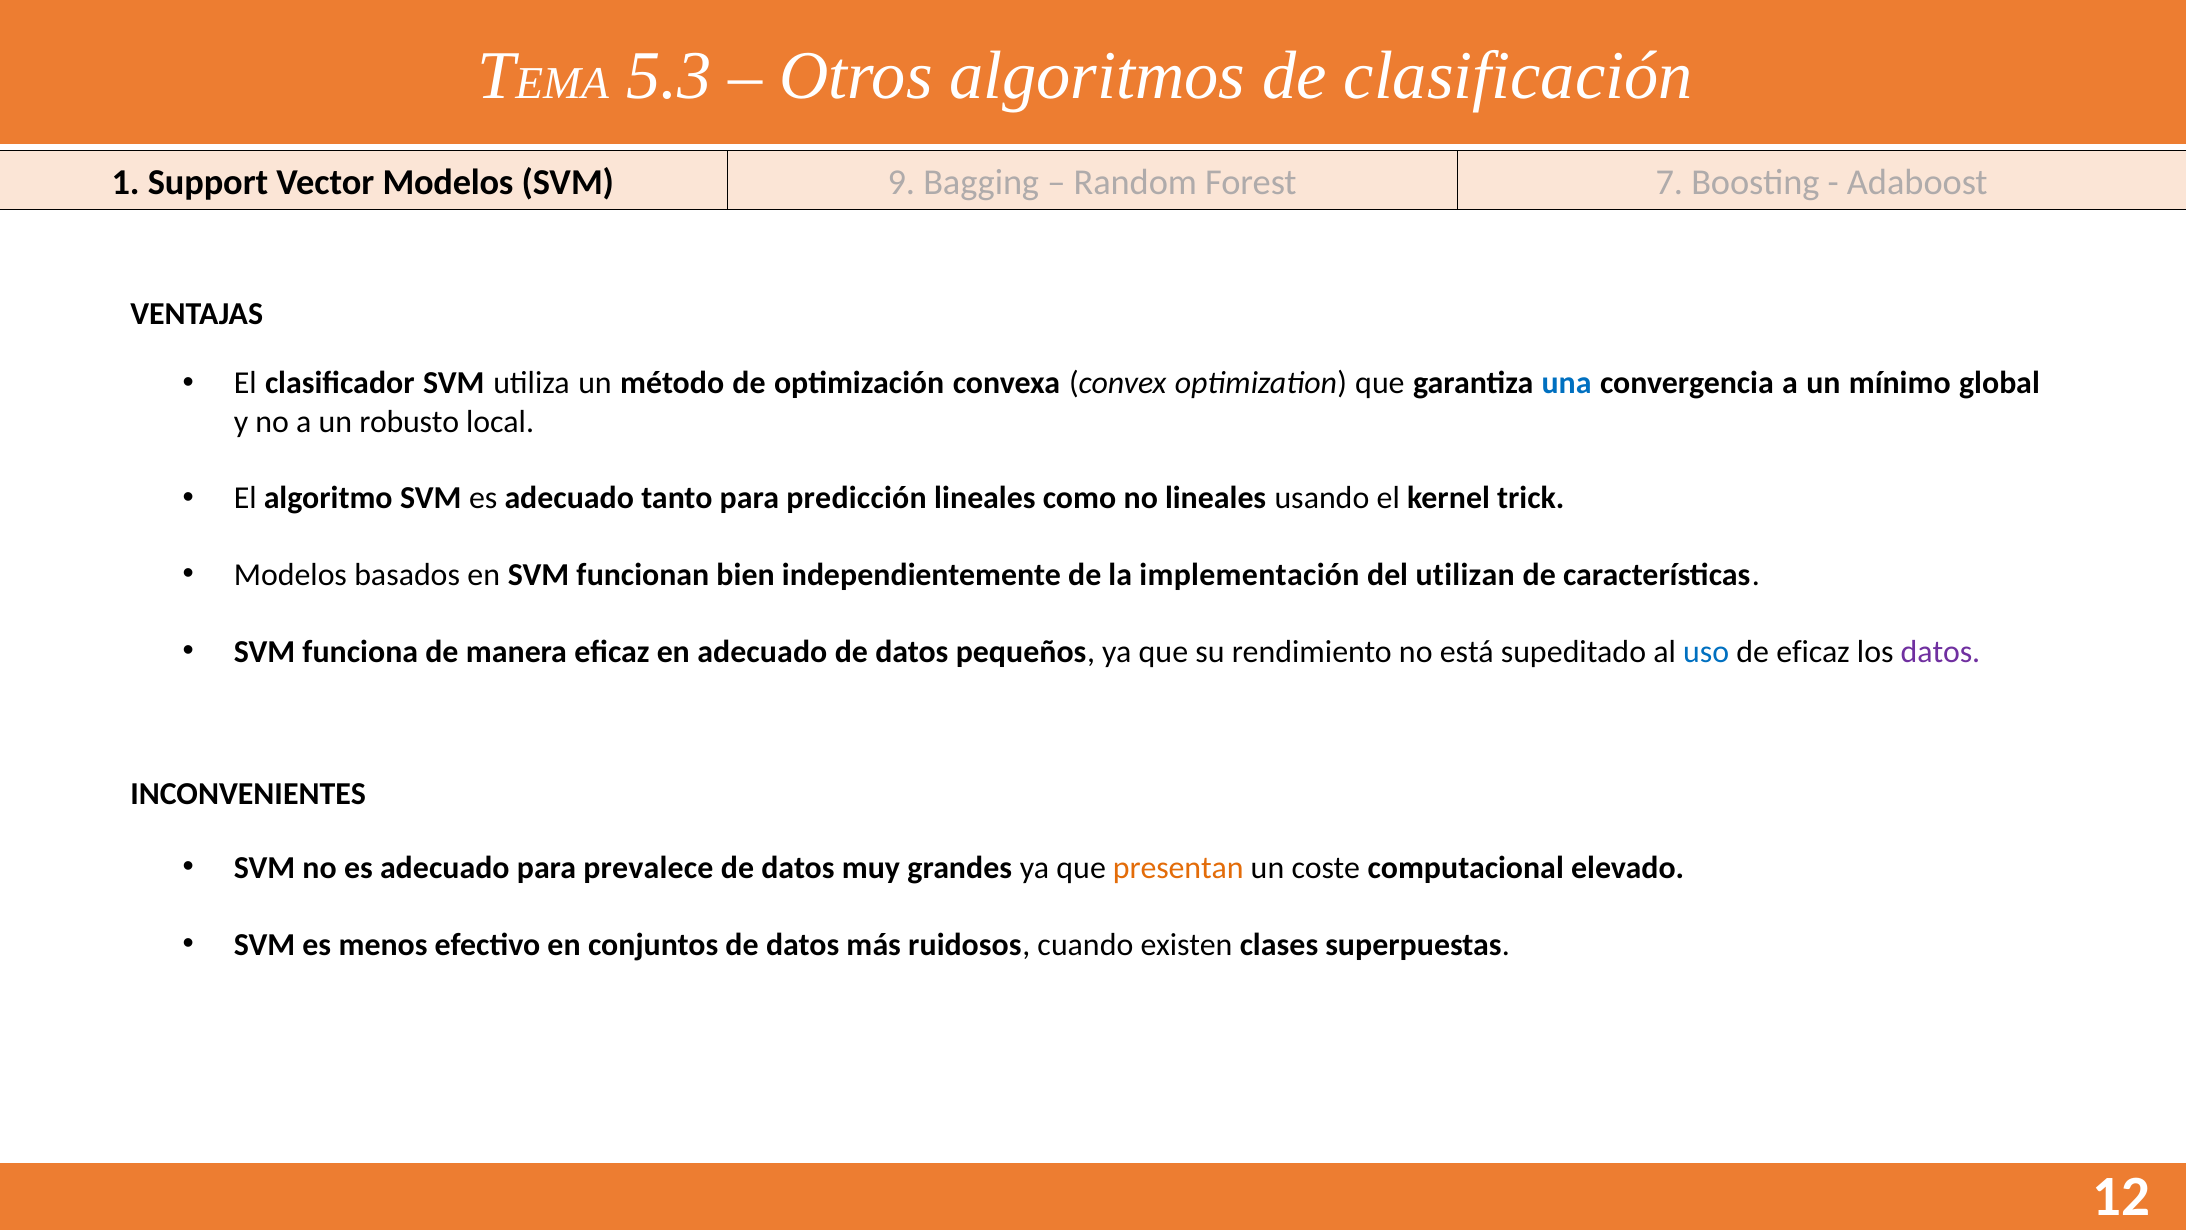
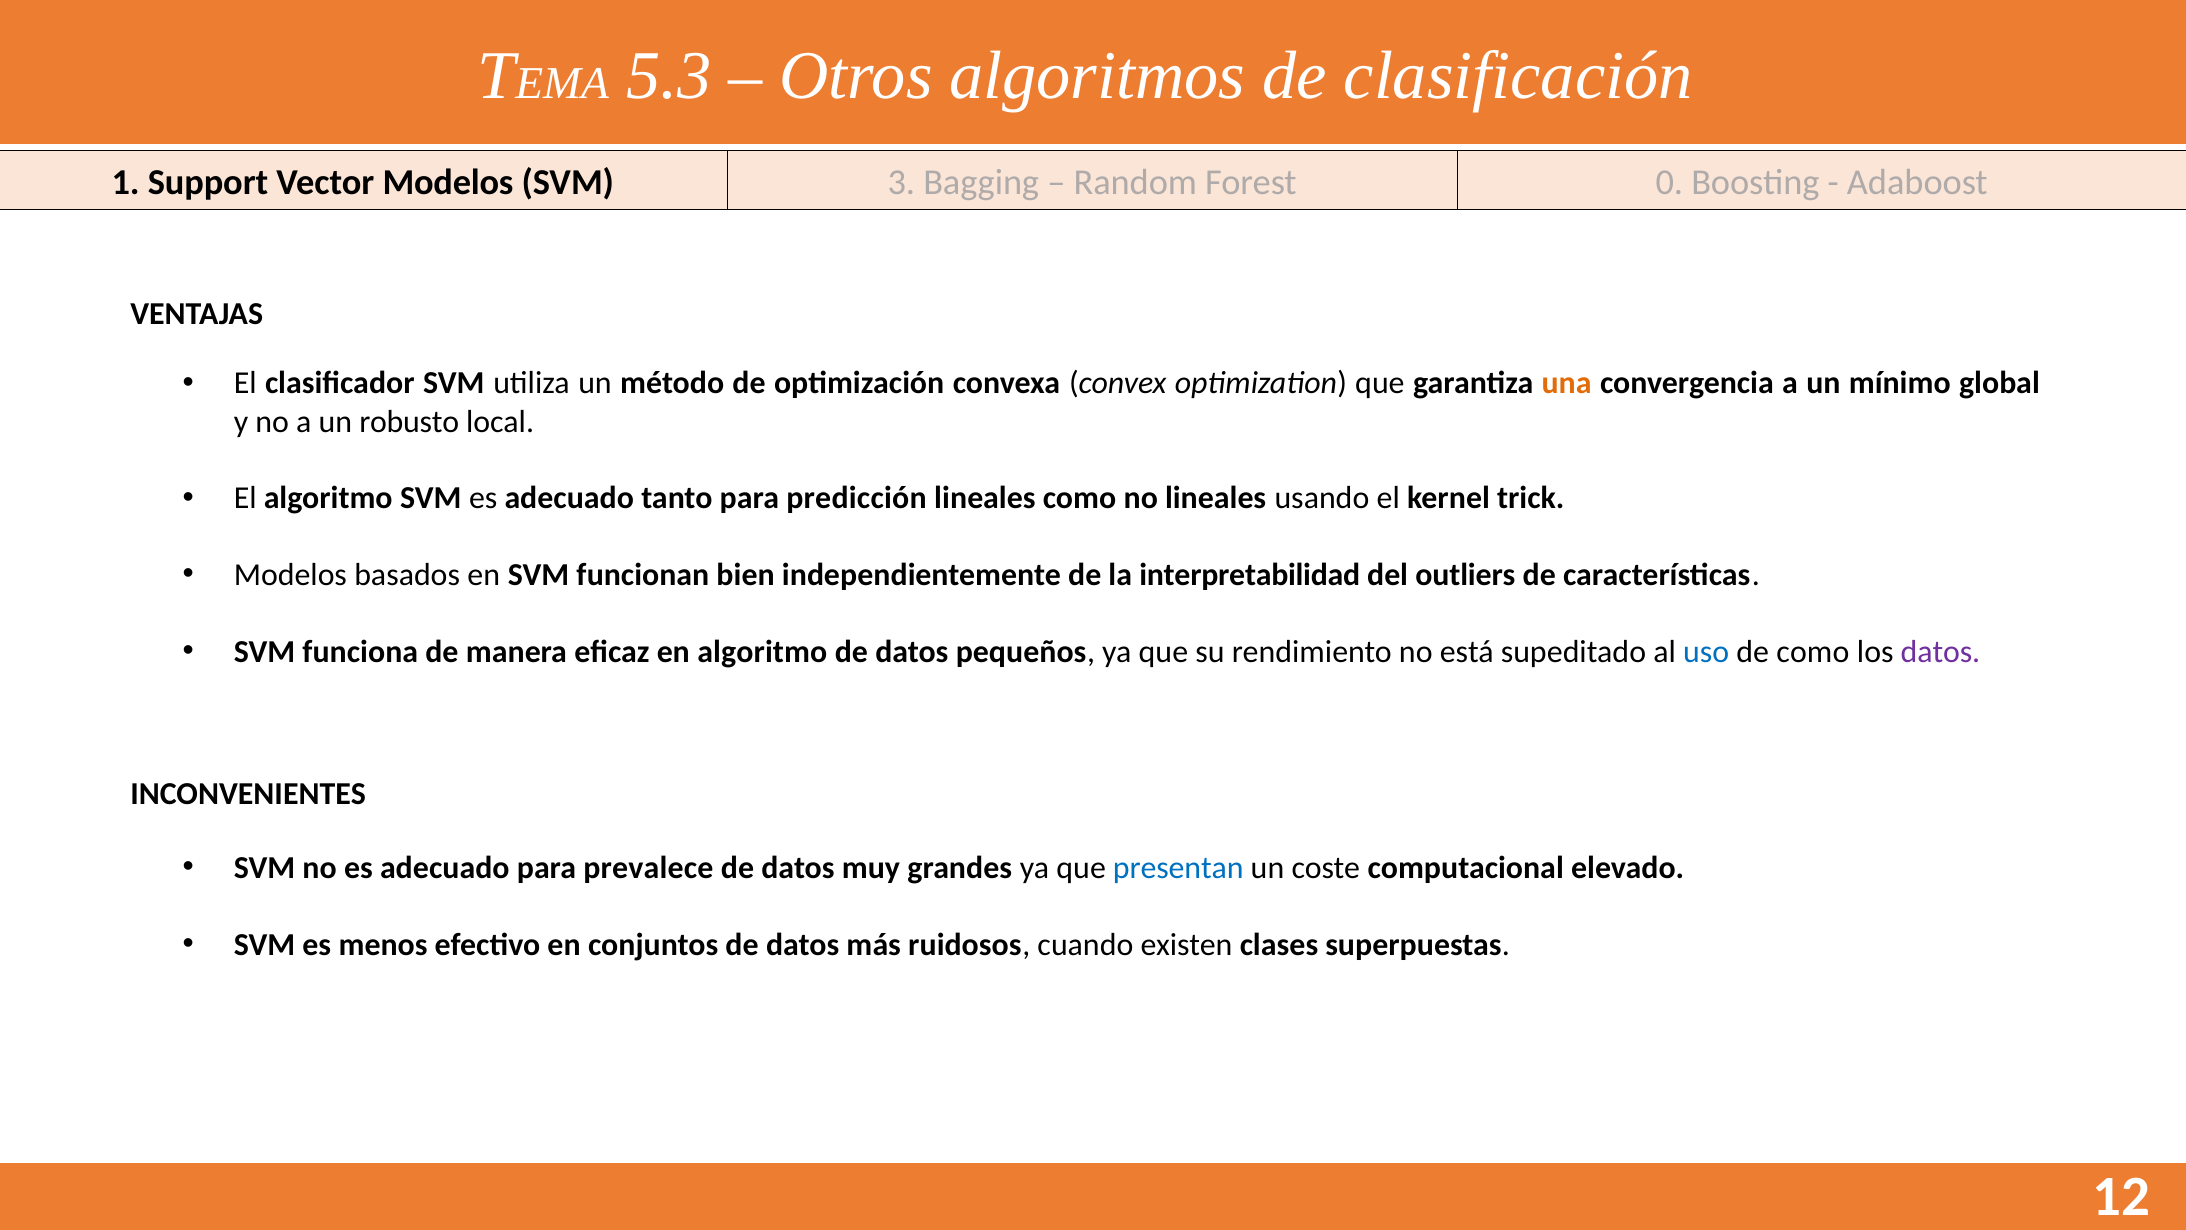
9: 9 -> 3
7: 7 -> 0
una colour: blue -> orange
implementación: implementación -> interpretabilidad
utilizan: utilizan -> outliers
en adecuado: adecuado -> algoritmo
de eficaz: eficaz -> como
presentan colour: orange -> blue
